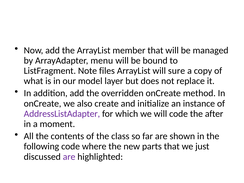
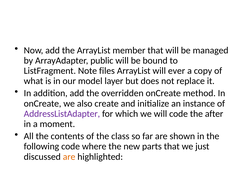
menu: menu -> public
sure: sure -> ever
are at (69, 157) colour: purple -> orange
